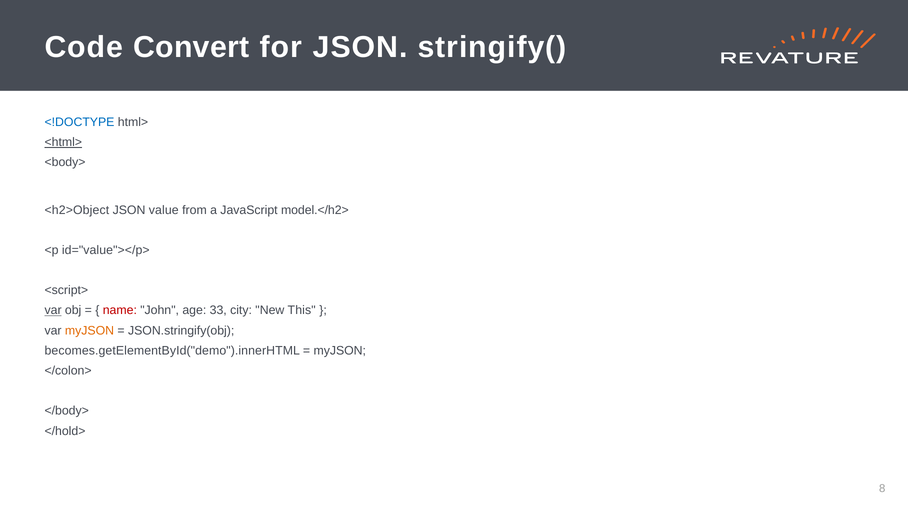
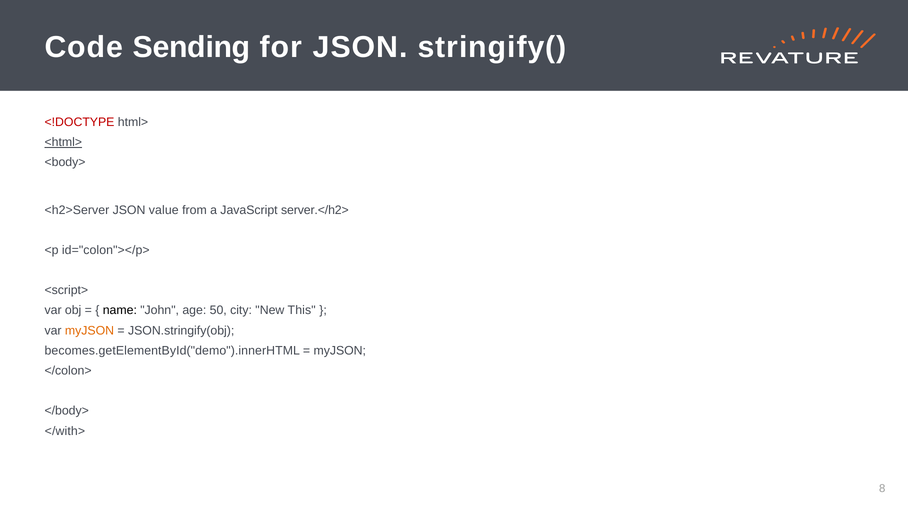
Convert: Convert -> Sending
<!DOCTYPE colour: blue -> red
<h2>Object: <h2>Object -> <h2>Server
model.</h2>: model.</h2> -> server.</h2>
id="value"></p>: id="value"></p> -> id="colon"></p>
var at (53, 310) underline: present -> none
name colour: red -> black
33: 33 -> 50
</hold>: </hold> -> </with>
